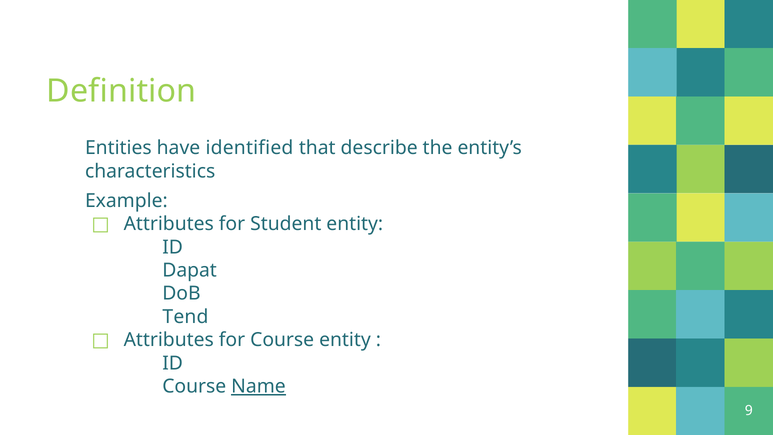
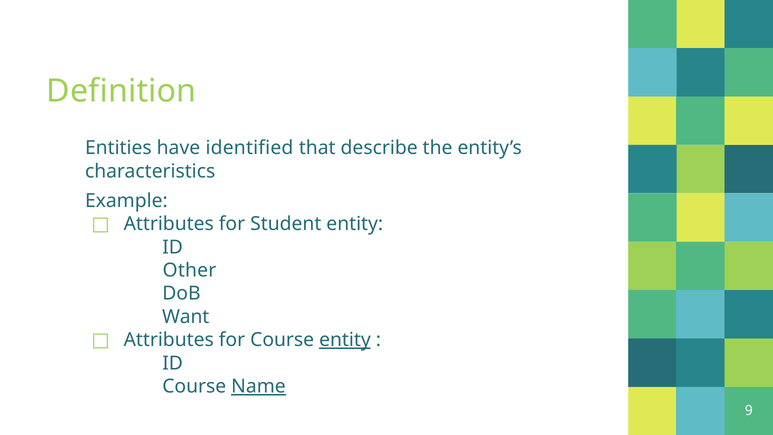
Dapat: Dapat -> Other
Tend: Tend -> Want
entity at (345, 340) underline: none -> present
